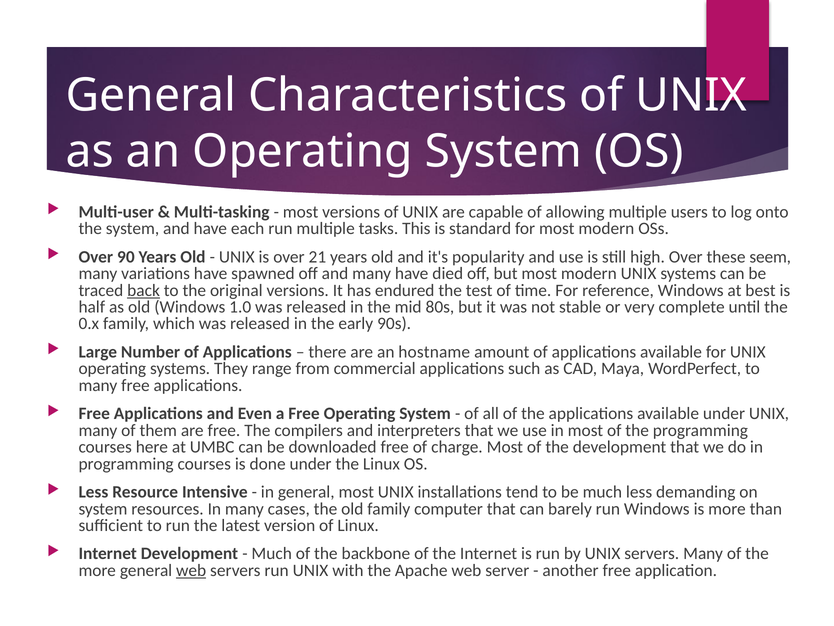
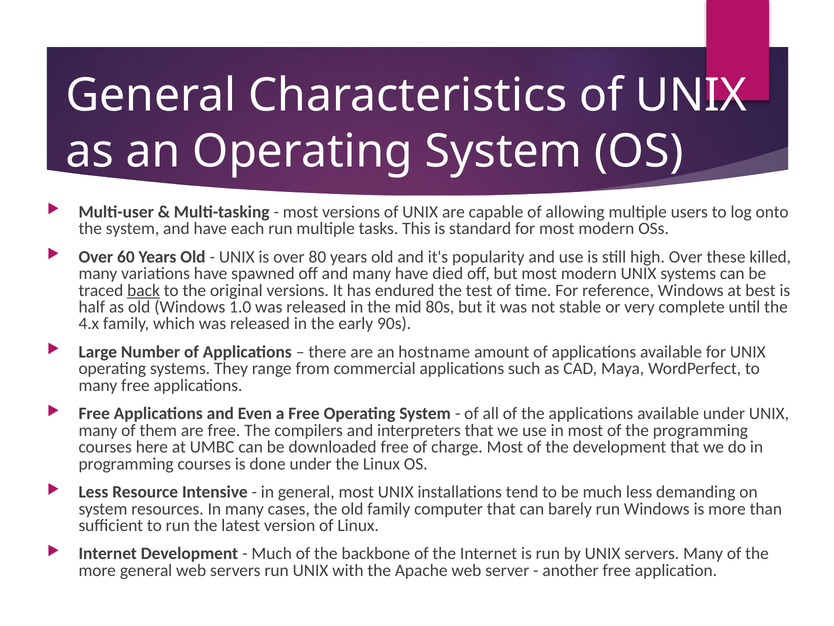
90: 90 -> 60
21: 21 -> 80
seem: seem -> killed
0.x: 0.x -> 4.x
web at (191, 570) underline: present -> none
